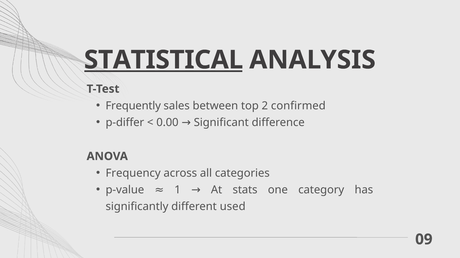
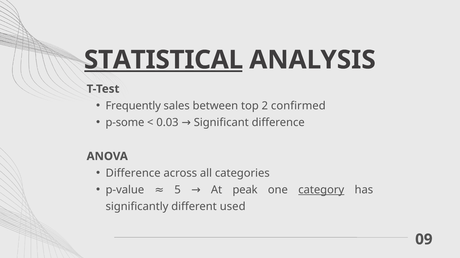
p-differ: p-differ -> p-some
0.00: 0.00 -> 0.03
Frequency at (133, 174): Frequency -> Difference
1: 1 -> 5
stats: stats -> peak
category underline: none -> present
